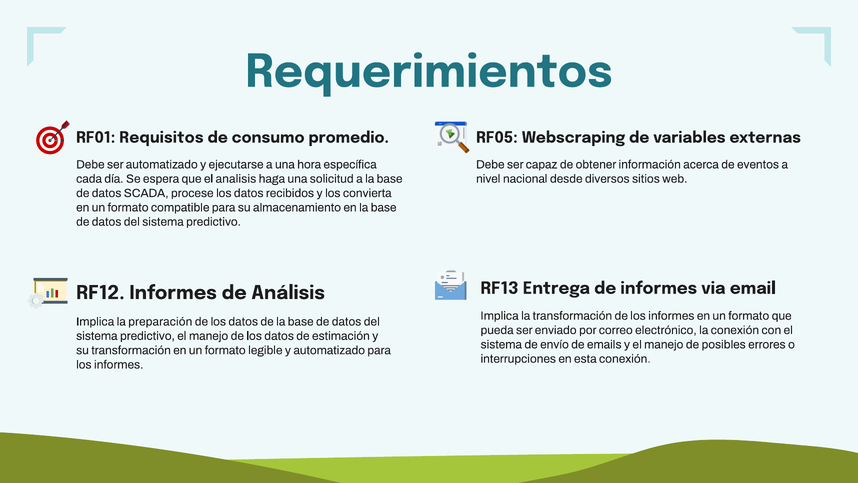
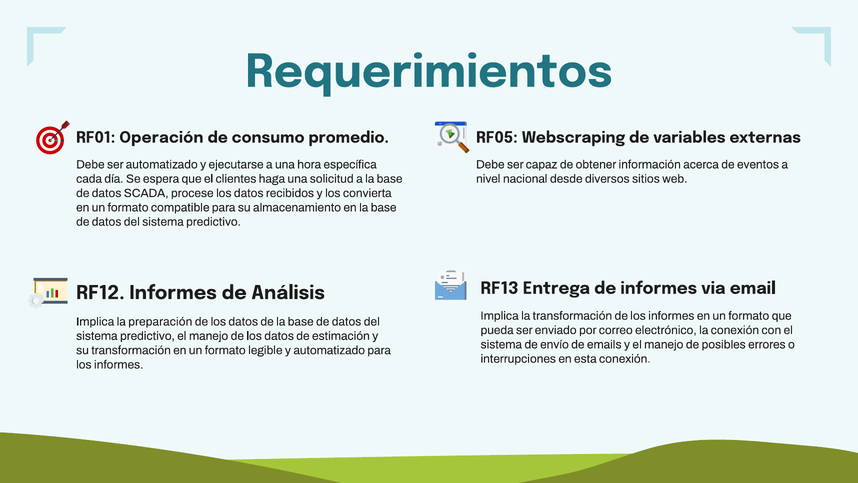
Requisitos: Requisitos -> Operación
analisis: analisis -> clientes
